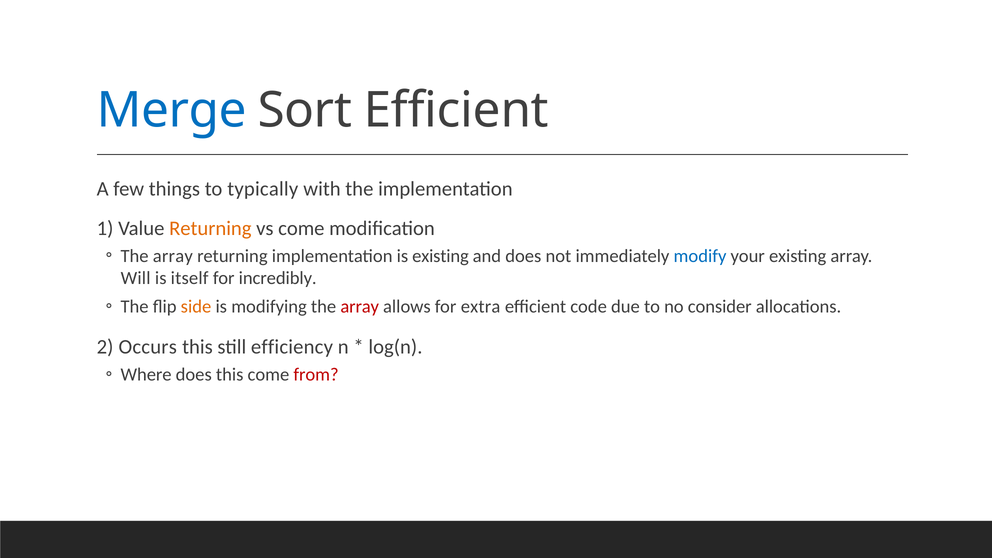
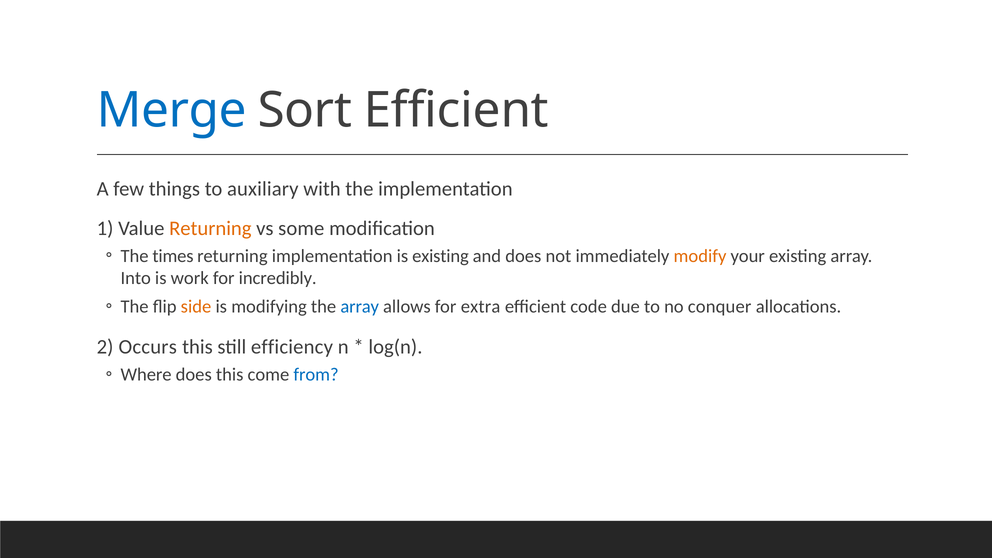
typically: typically -> auxiliary
vs come: come -> some
array at (173, 256): array -> times
modify colour: blue -> orange
Will: Will -> Into
itself: itself -> work
array at (360, 307) colour: red -> blue
consider: consider -> conquer
from colour: red -> blue
